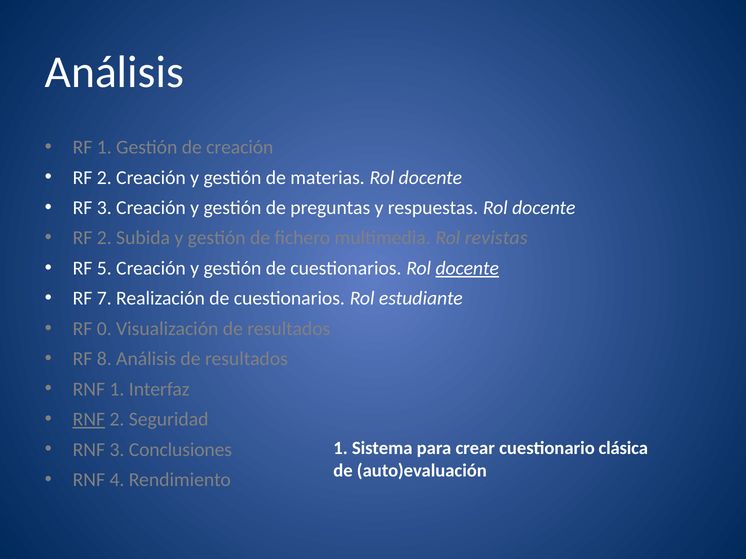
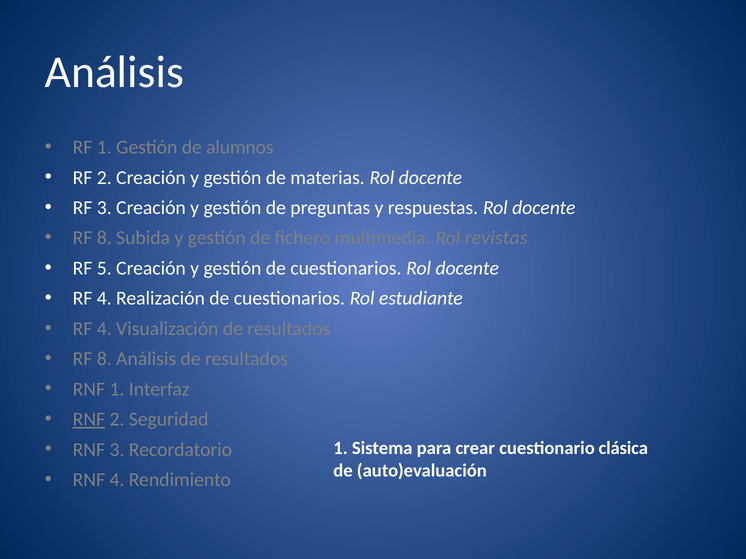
de creación: creación -> alumnos
2 at (104, 238): 2 -> 8
docente at (467, 268) underline: present -> none
7 at (104, 299): 7 -> 4
0 at (104, 329): 0 -> 4
Conclusiones: Conclusiones -> Recordatorio
